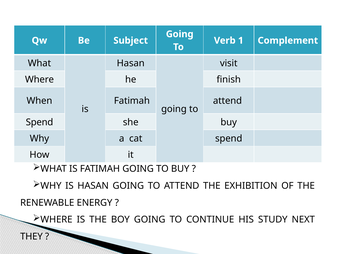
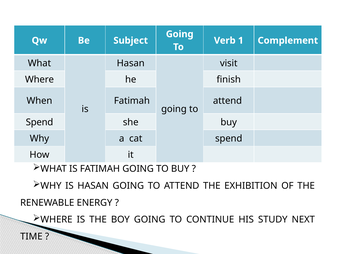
THEY: THEY -> TIME
